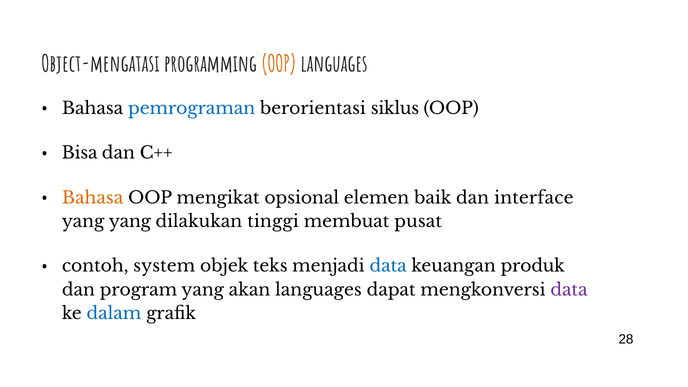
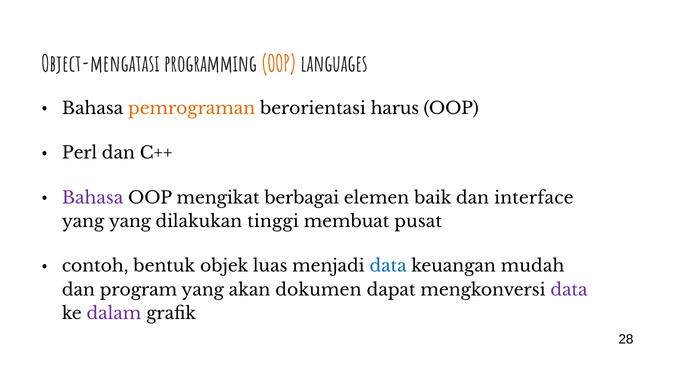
pemrograman colour: blue -> orange
siklus: siklus -> harus
Bisa: Bisa -> Perl
Bahasa at (93, 198) colour: orange -> purple
opsional: opsional -> berbagai
system: system -> bentuk
teks: teks -> luas
produk: produk -> mudah
akan languages: languages -> dokumen
dalam colour: blue -> purple
